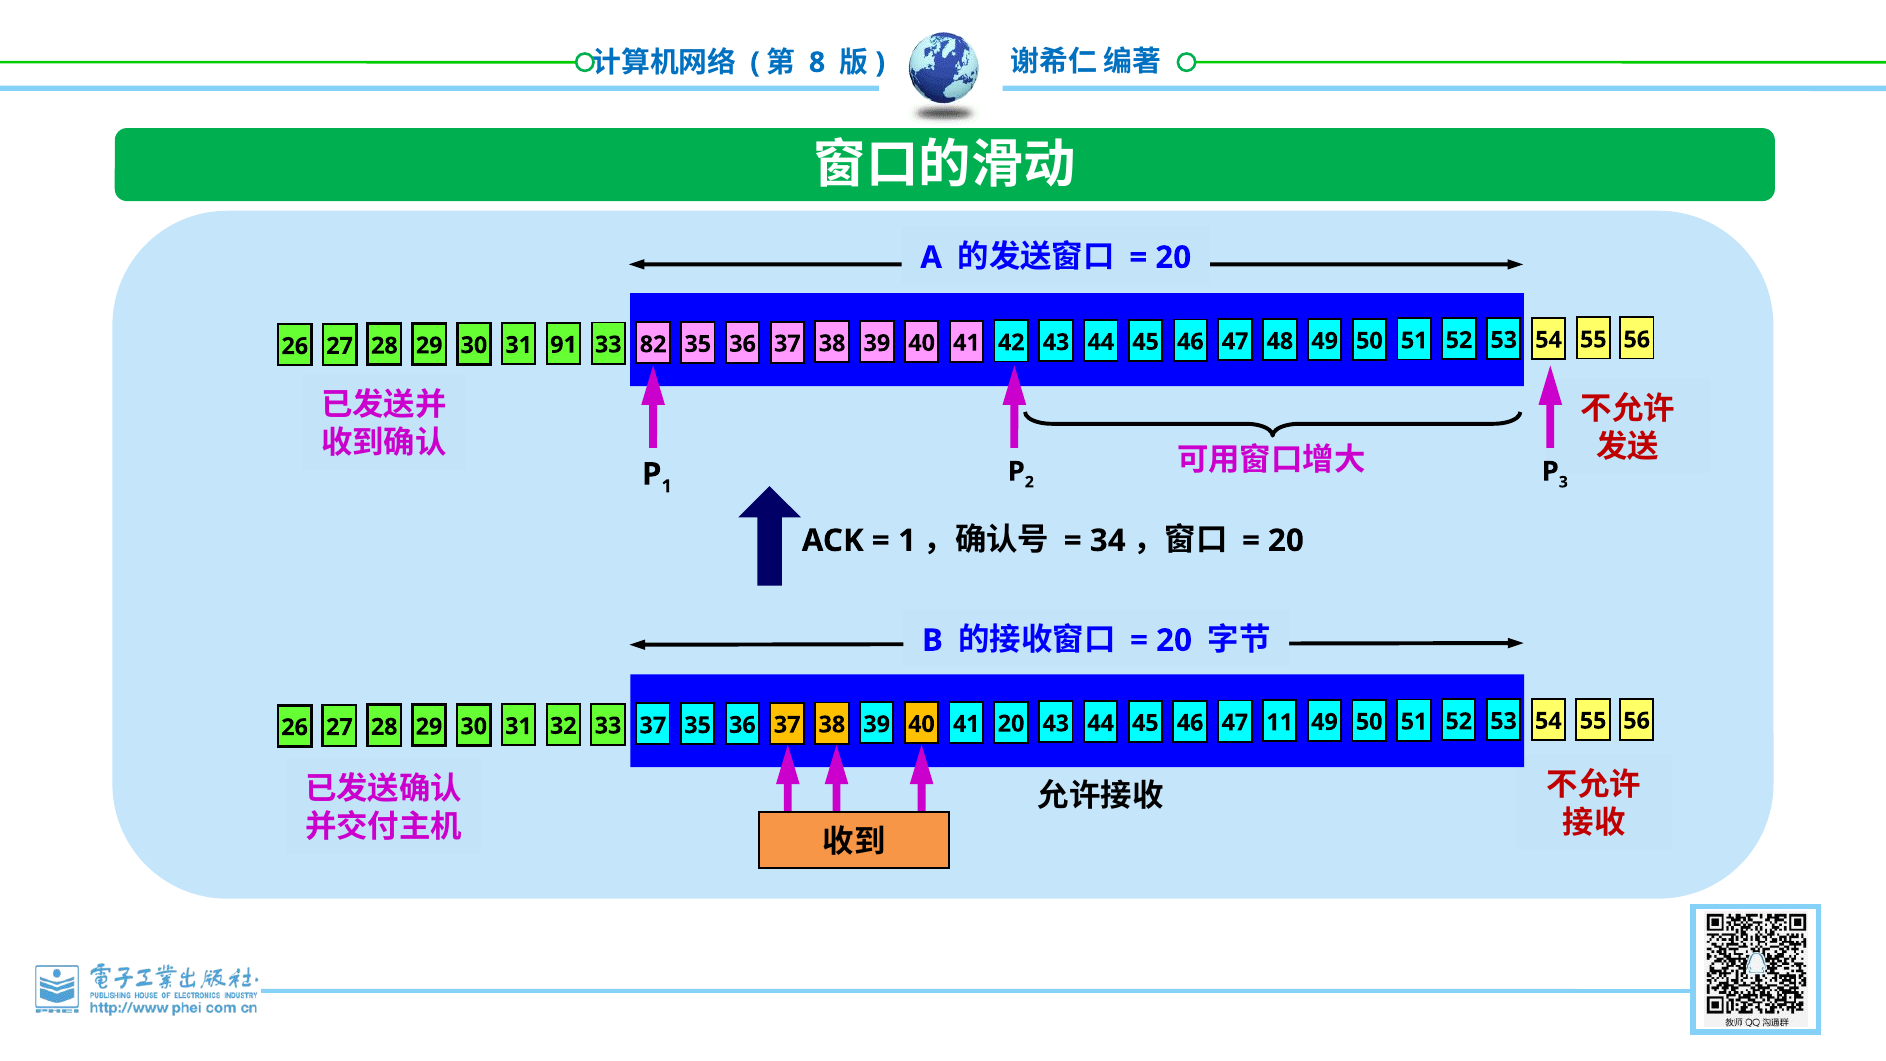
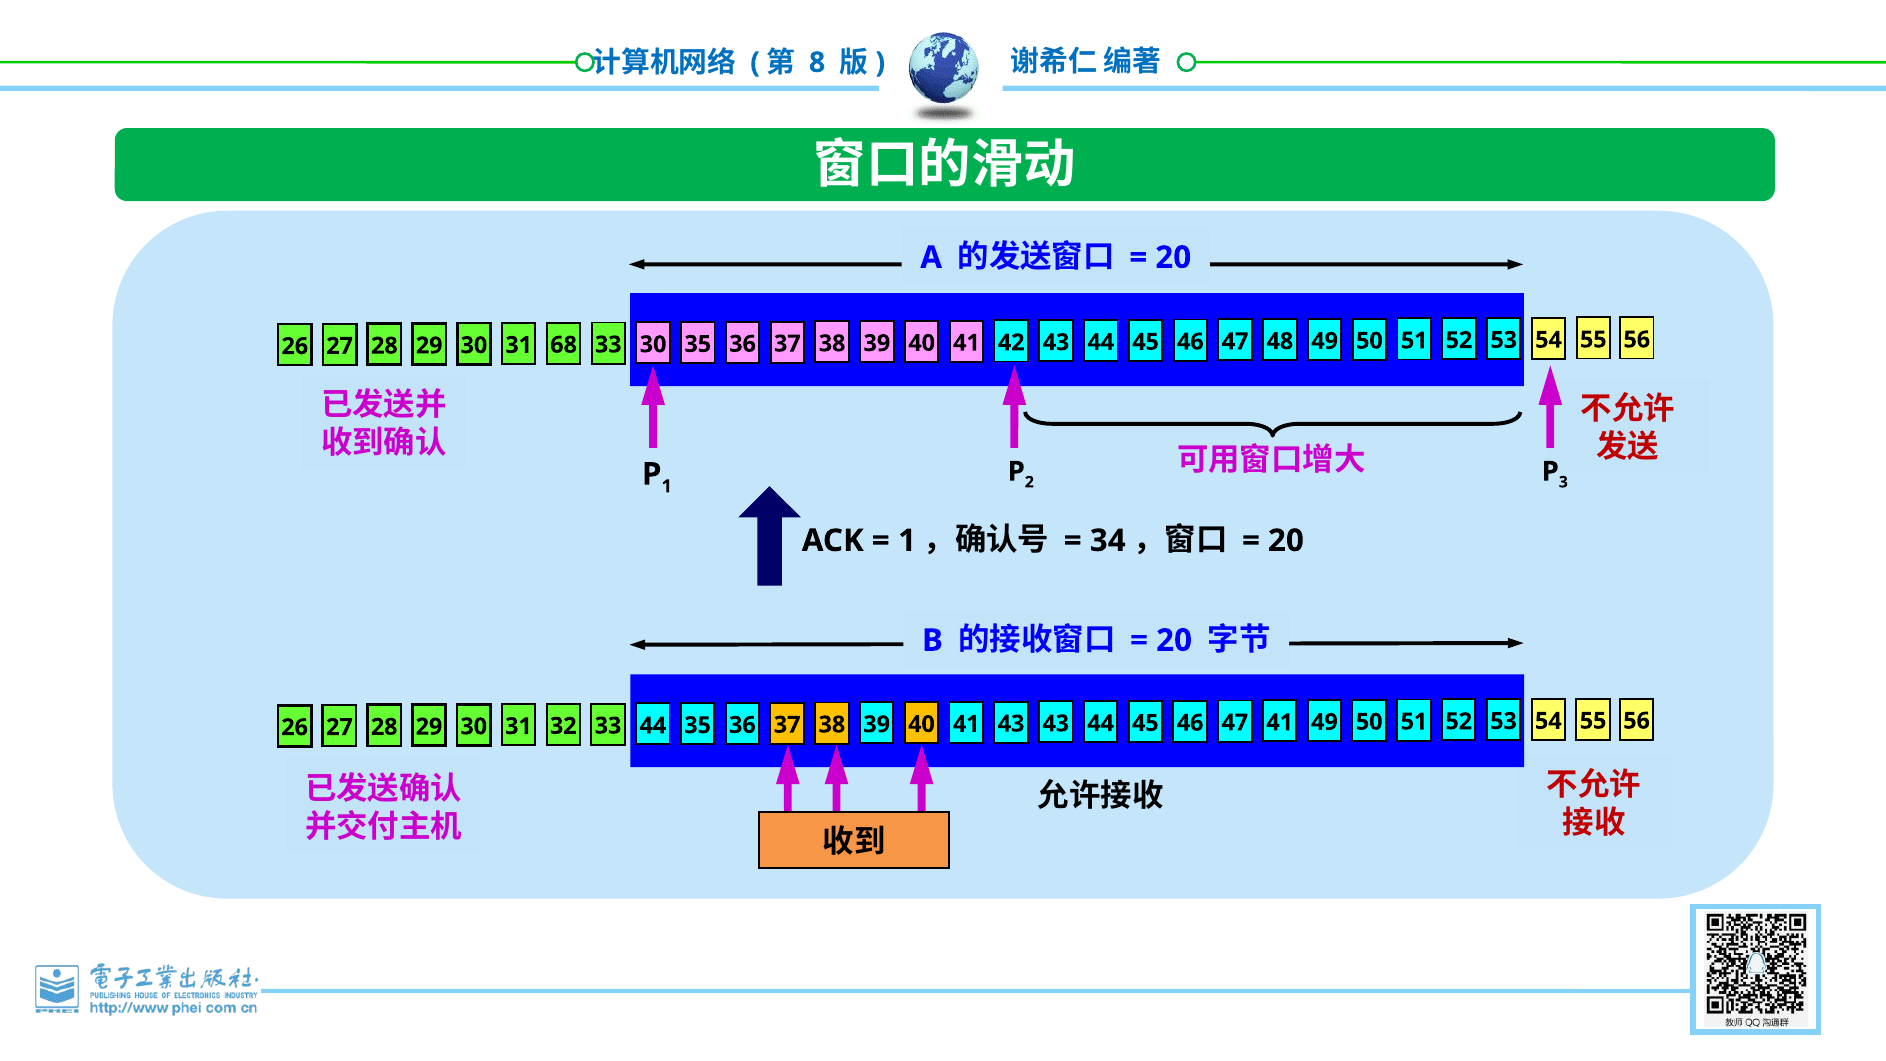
91: 91 -> 68
33 82: 82 -> 30
33 37: 37 -> 44
41 20: 20 -> 43
47 11: 11 -> 41
